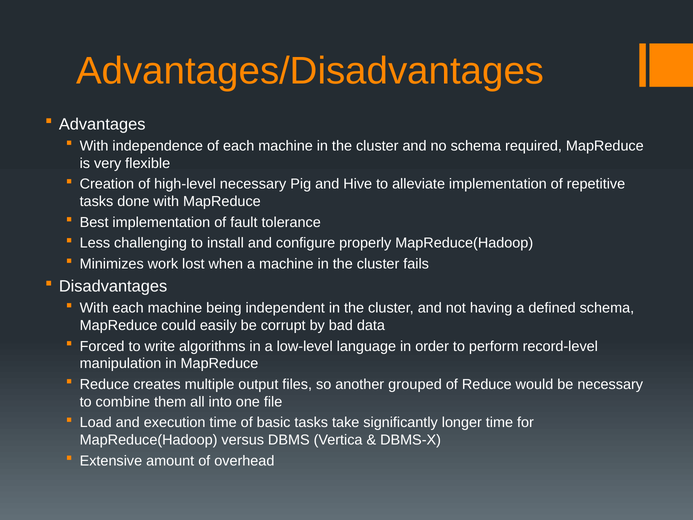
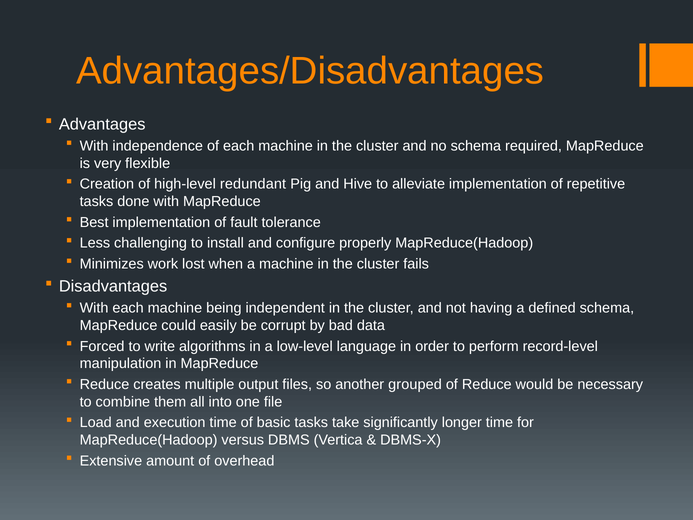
high-level necessary: necessary -> redundant
